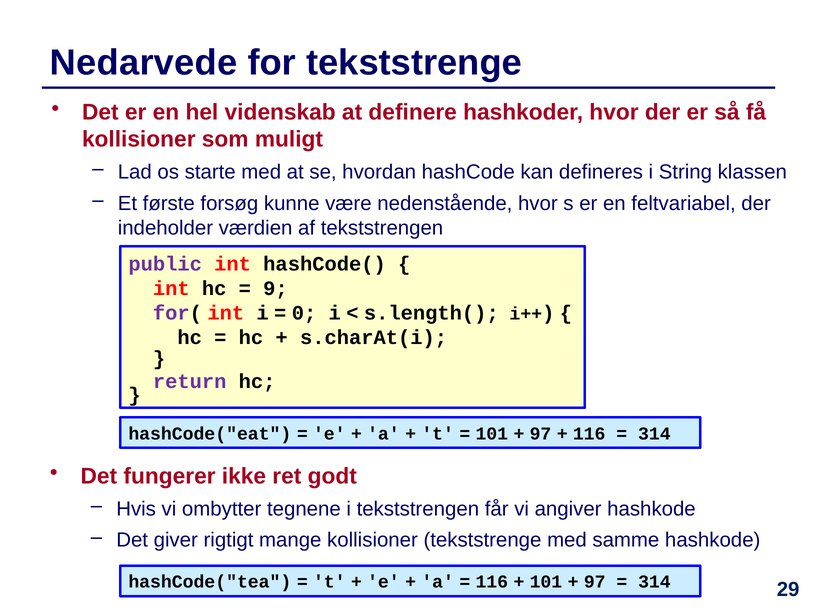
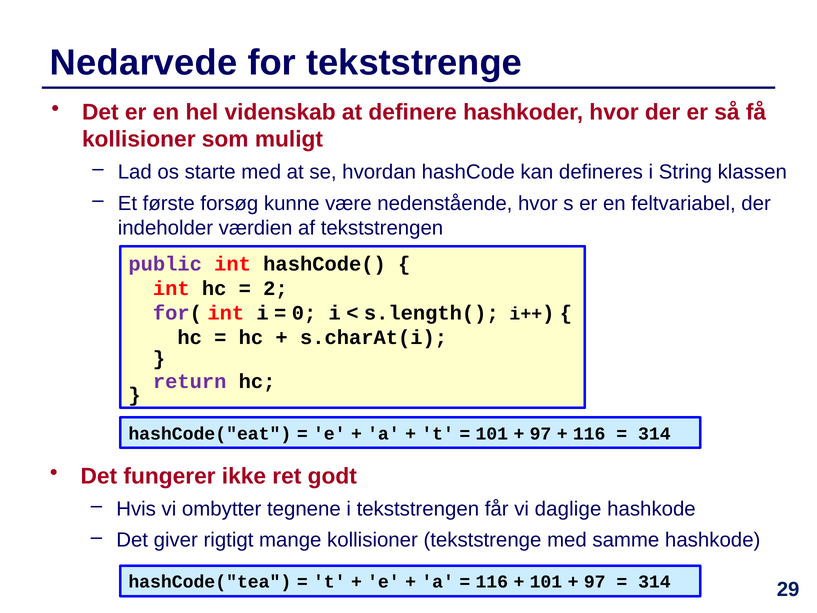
9: 9 -> 2
angiver: angiver -> daglige
